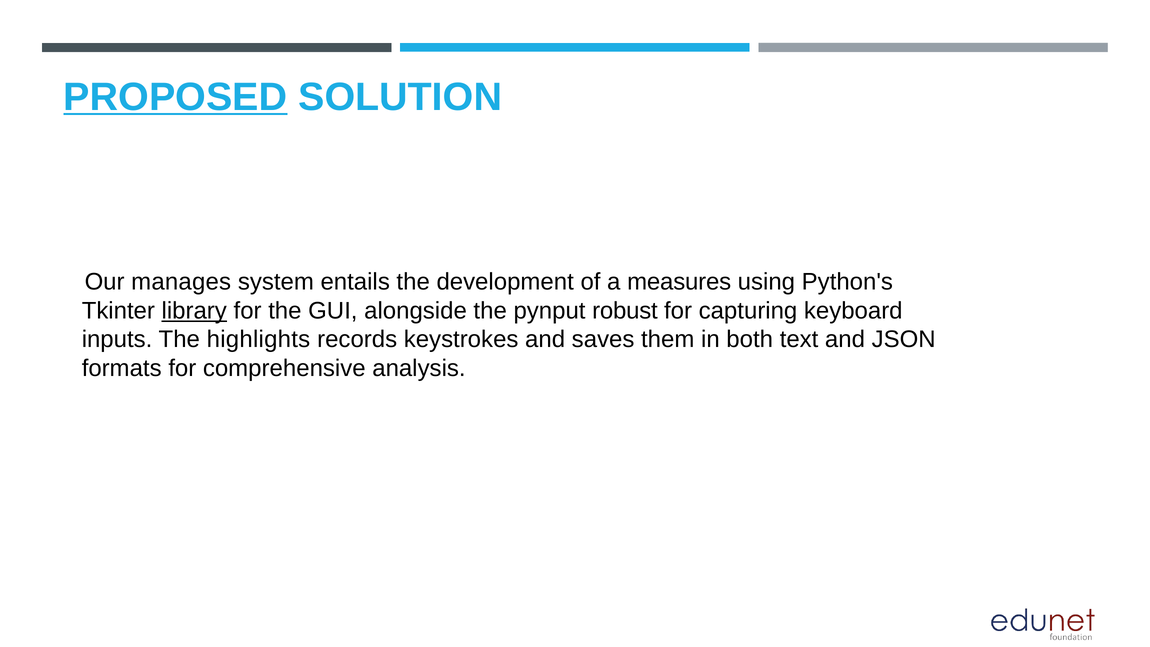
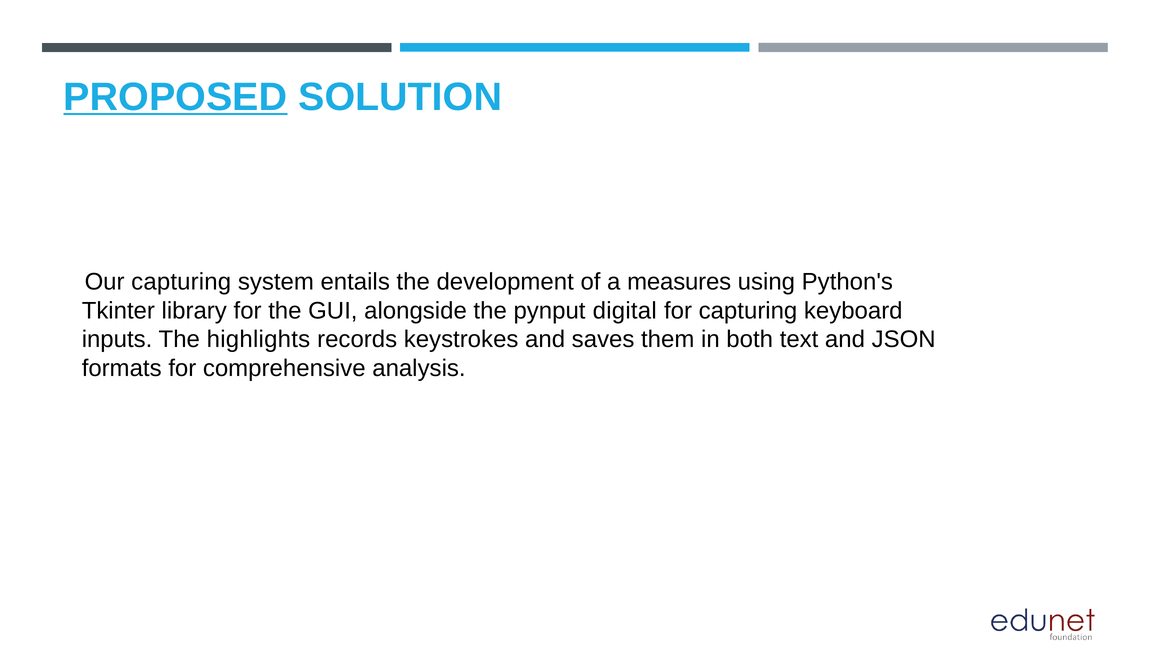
manages at (181, 282): manages -> capturing
library underline: present -> none
robust: robust -> digital
